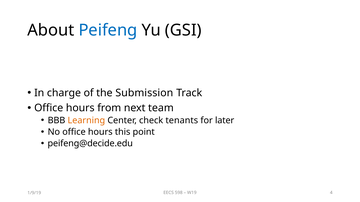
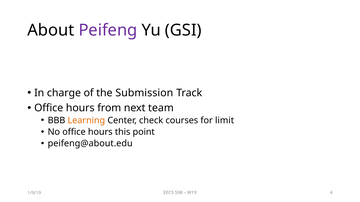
Peifeng colour: blue -> purple
tenants: tenants -> courses
later: later -> limit
peifeng@decide.edu: peifeng@decide.edu -> peifeng@about.edu
